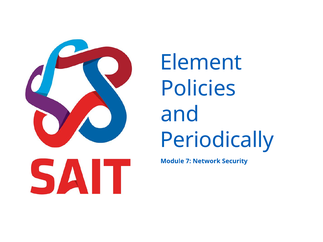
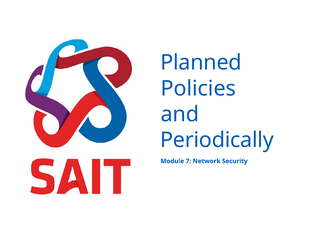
Element: Element -> Planned
